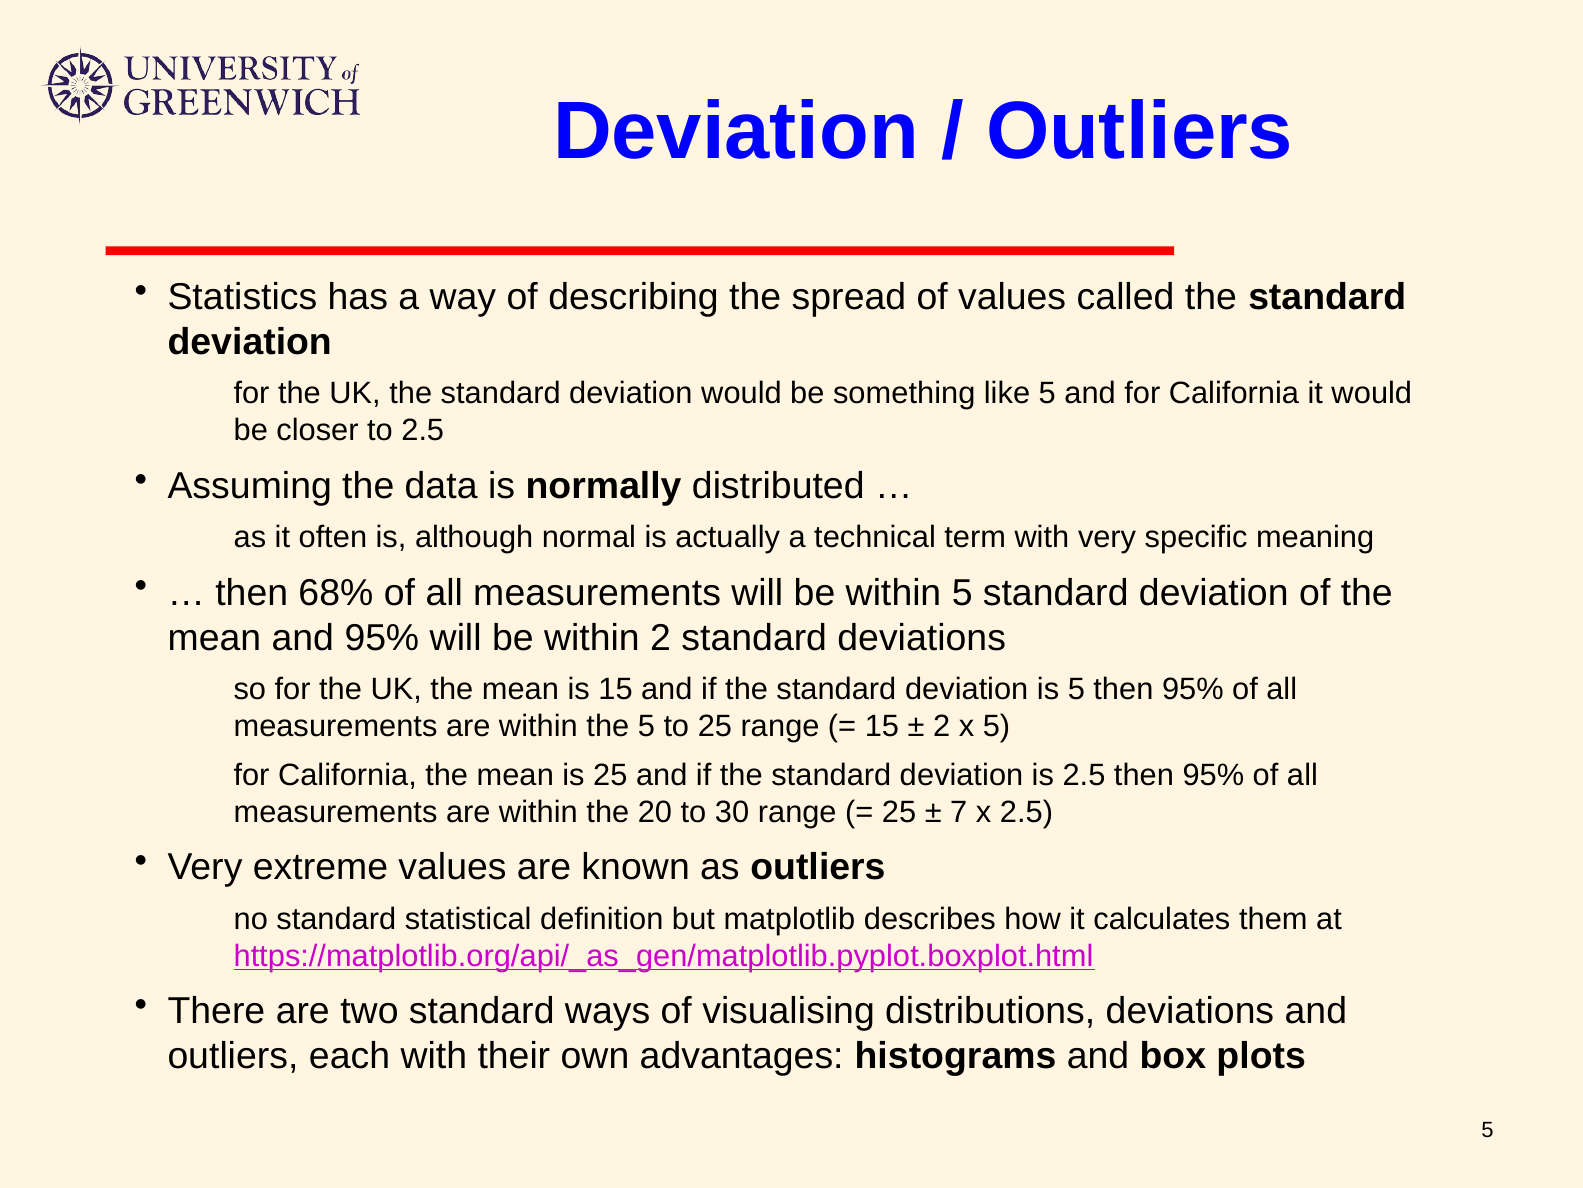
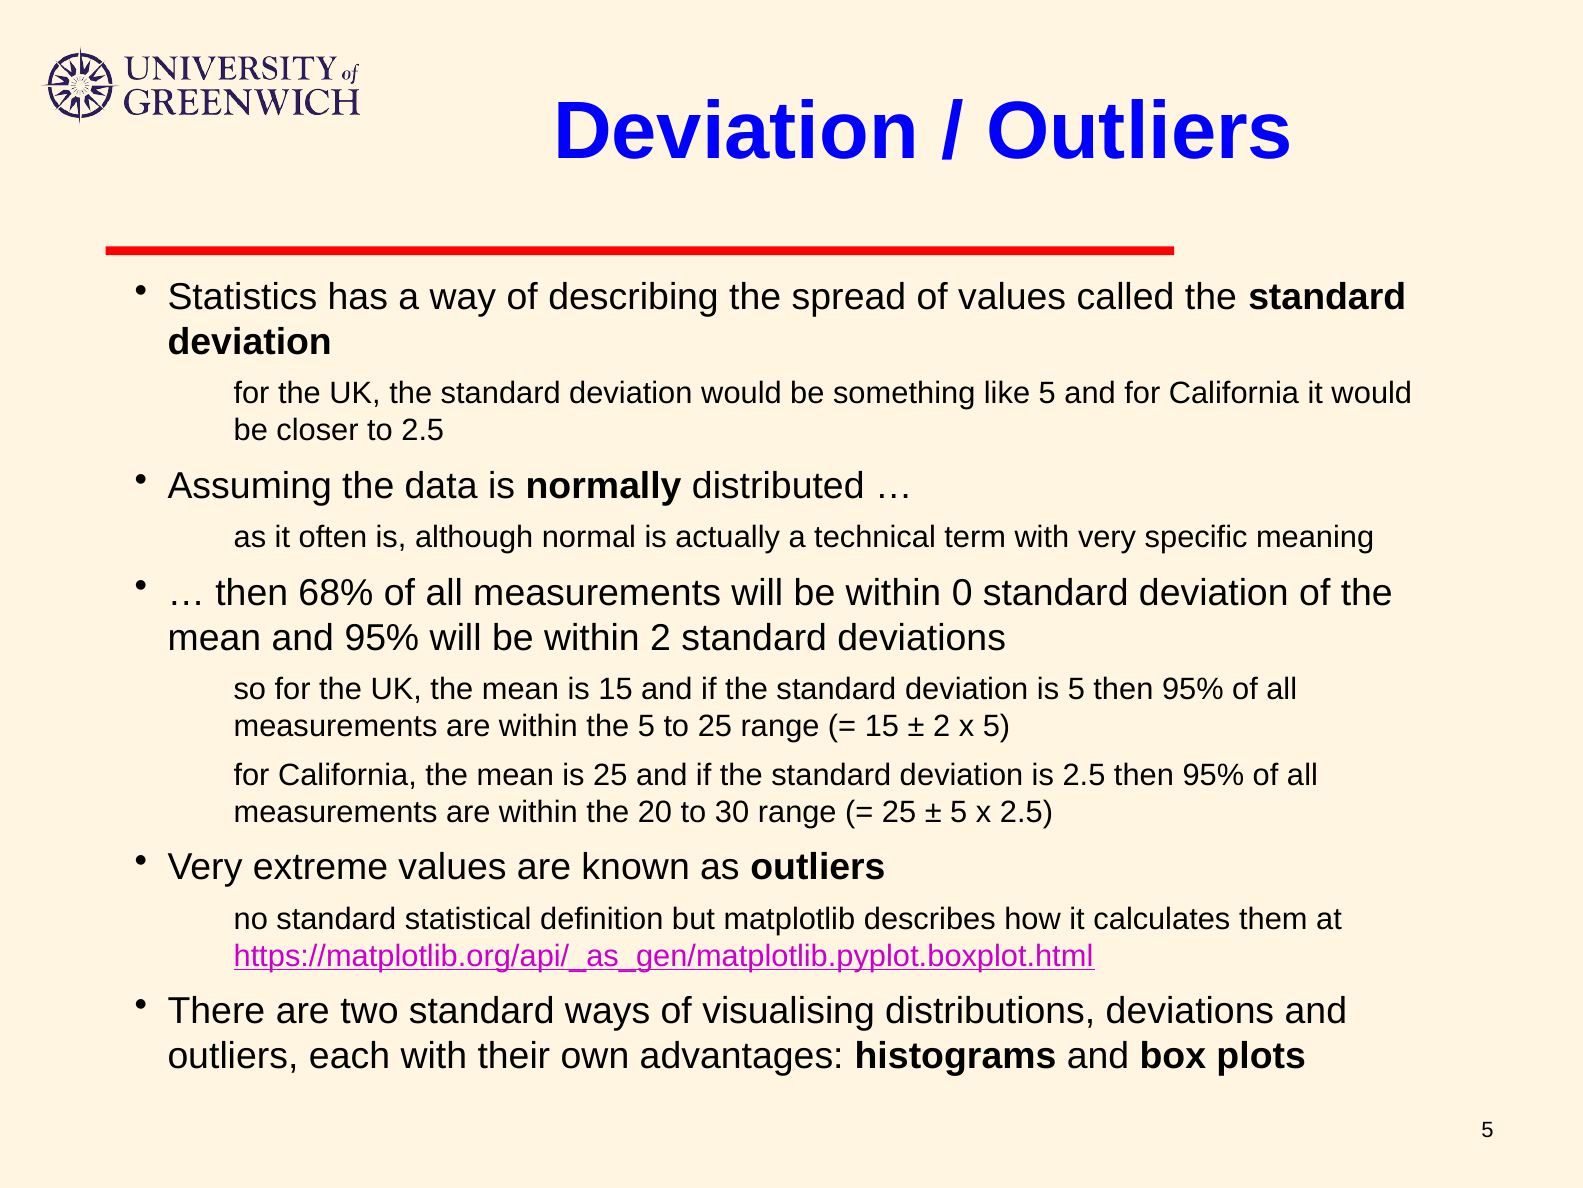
within 5: 5 -> 0
7 at (959, 811): 7 -> 5
